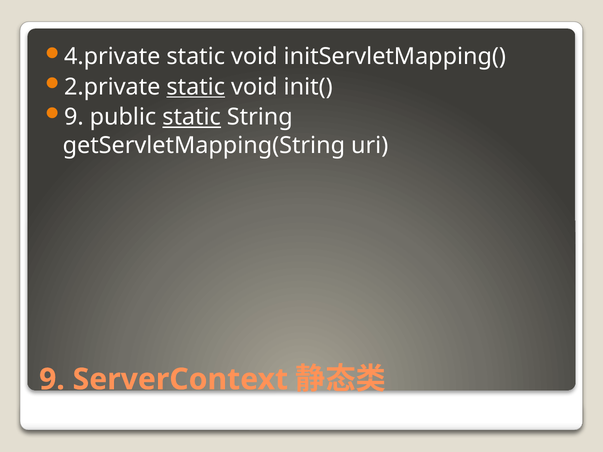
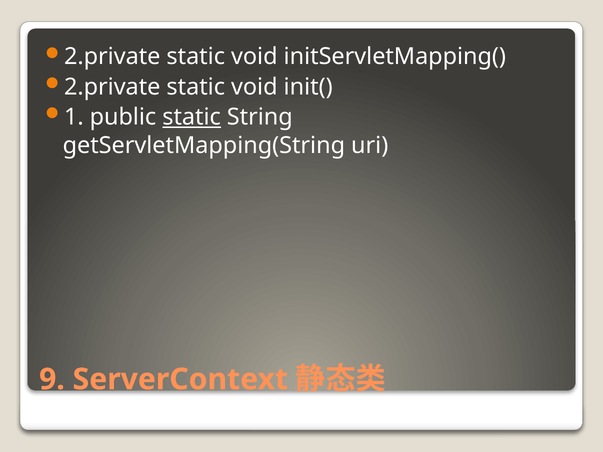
4.private at (112, 57): 4.private -> 2.private
static at (196, 87) underline: present -> none
9 at (74, 117): 9 -> 1
